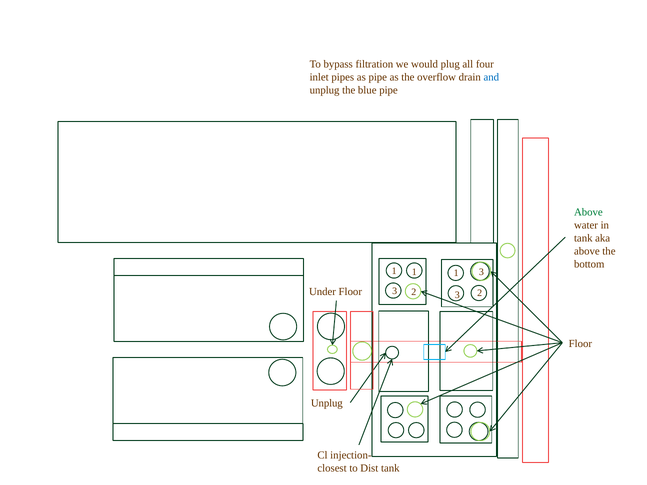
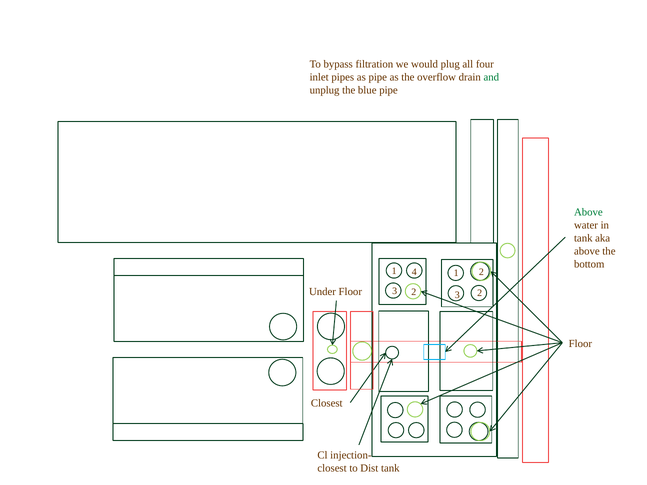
and colour: blue -> green
1 1: 1 -> 4
1 3: 3 -> 2
Unplug at (327, 404): Unplug -> Closest
